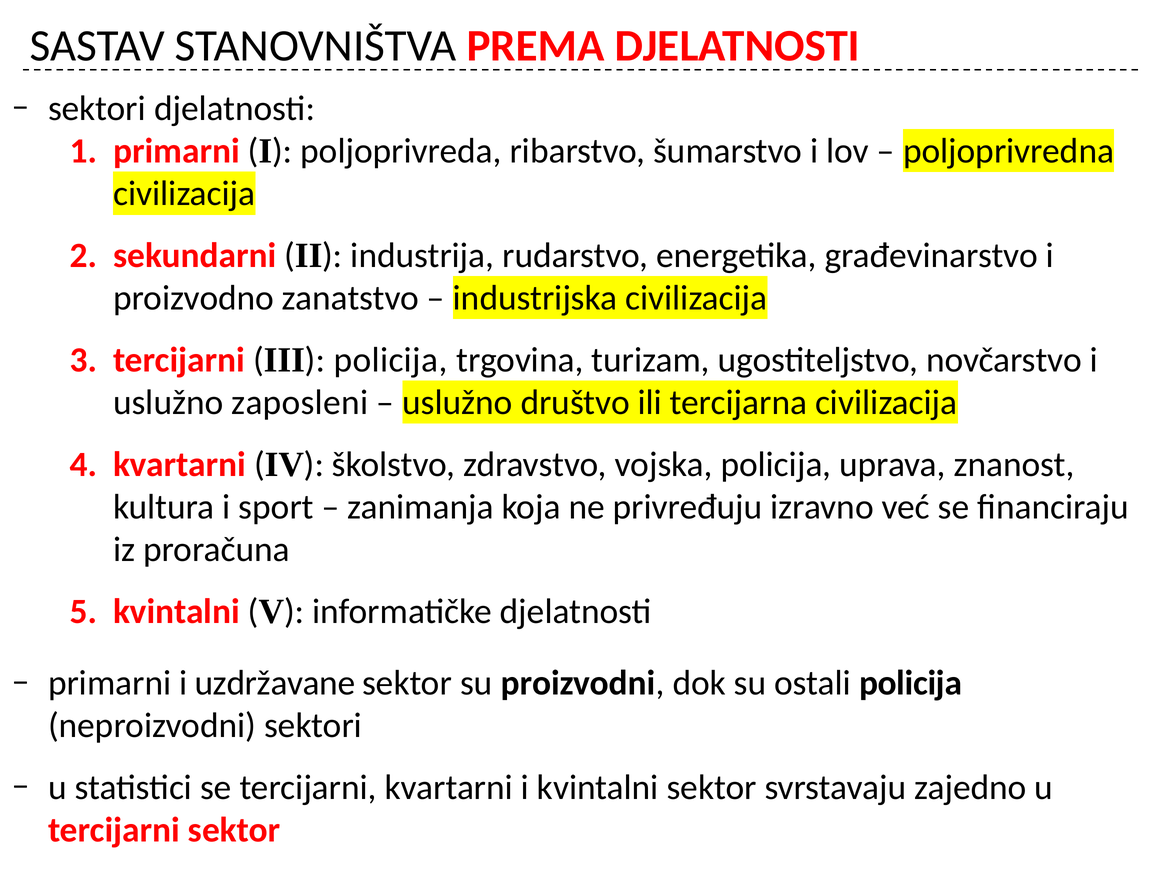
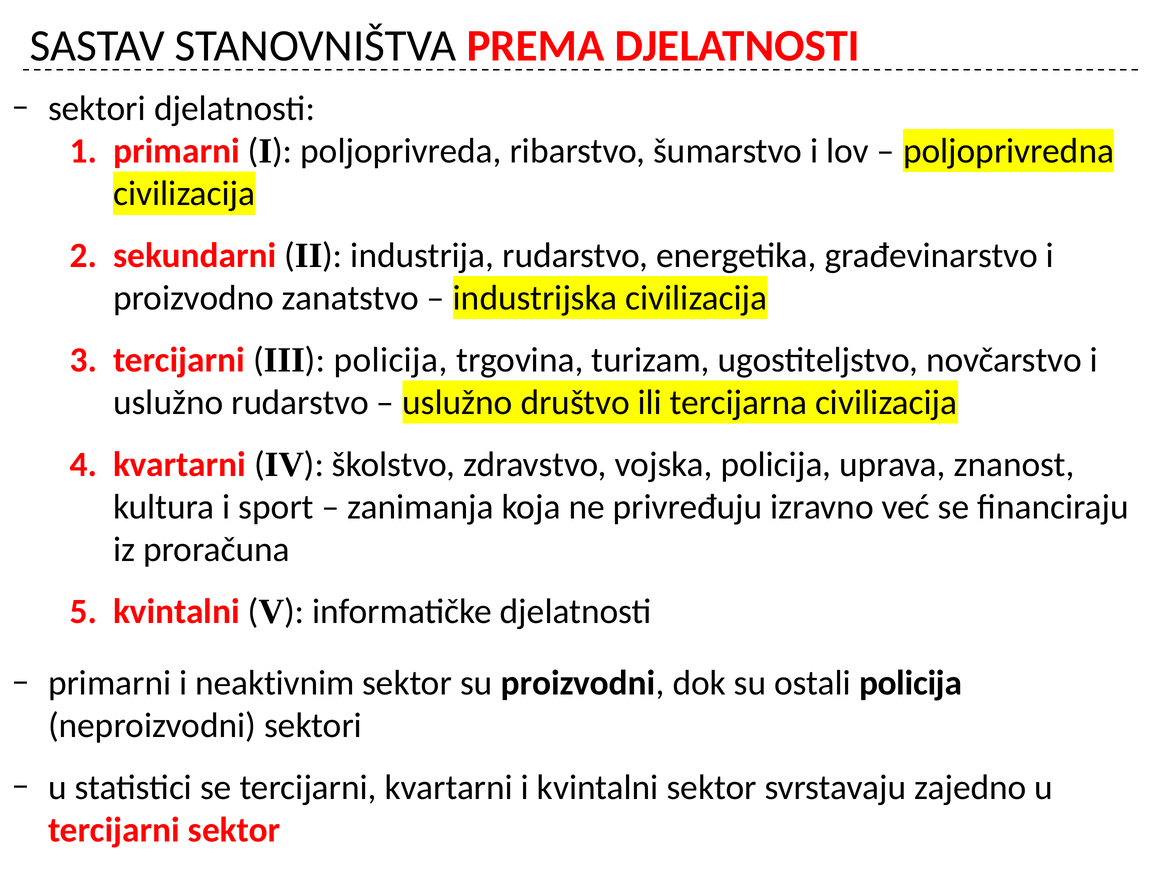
uslužno zaposleni: zaposleni -> rudarstvo
uzdržavane: uzdržavane -> neaktivnim
